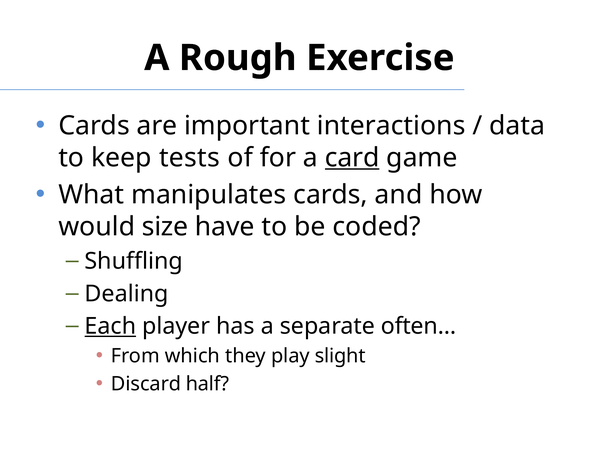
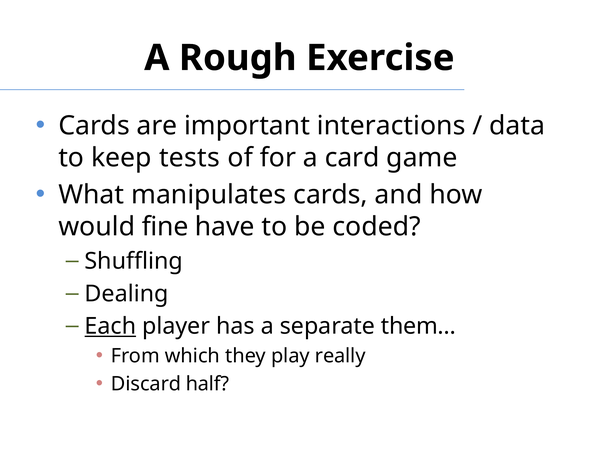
card underline: present -> none
size: size -> fine
often…: often… -> them…
slight: slight -> really
